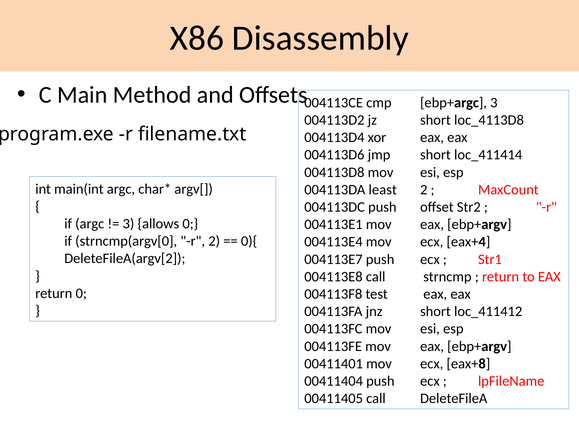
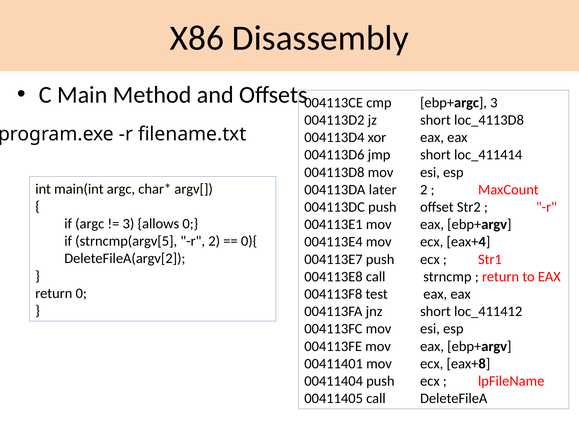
least: least -> later
strncmp(argv[0: strncmp(argv[0 -> strncmp(argv[5
